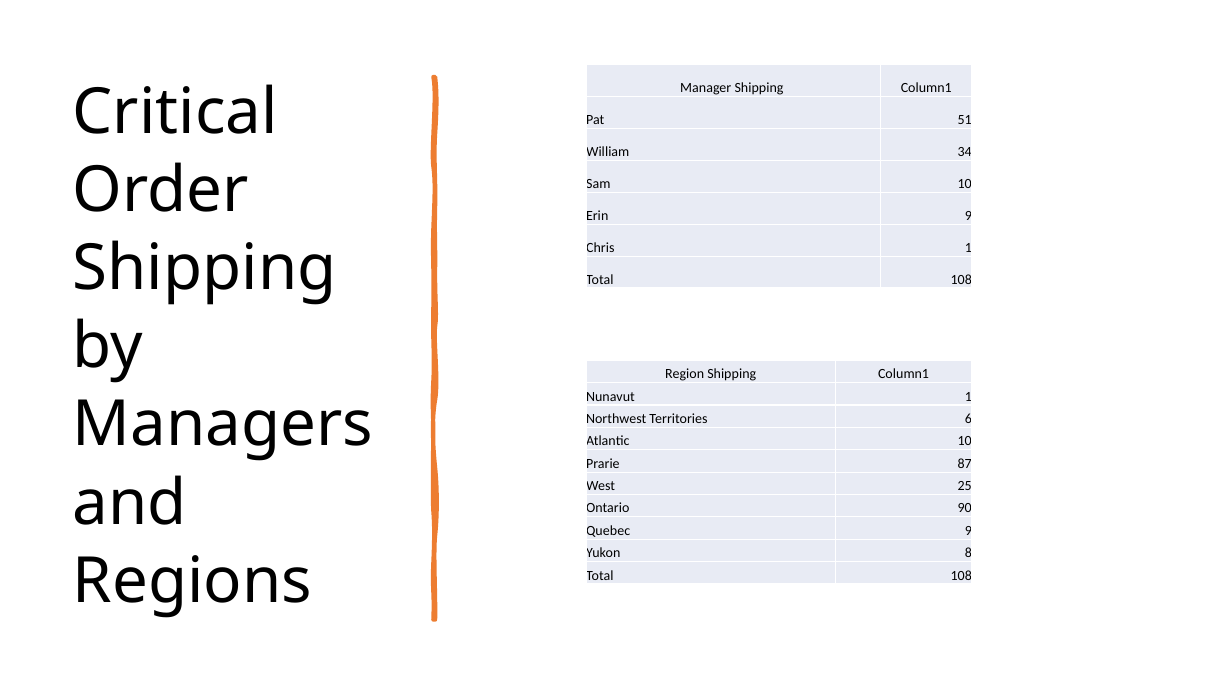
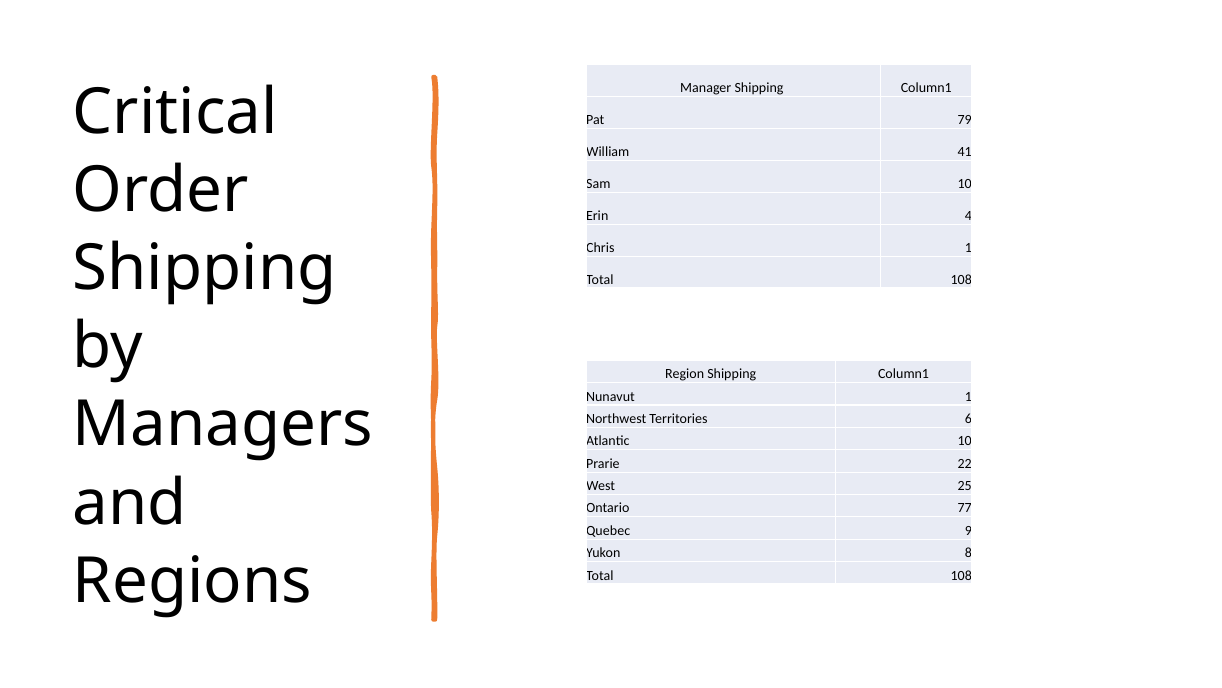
51: 51 -> 79
34: 34 -> 41
Erin 9: 9 -> 4
87: 87 -> 22
90: 90 -> 77
